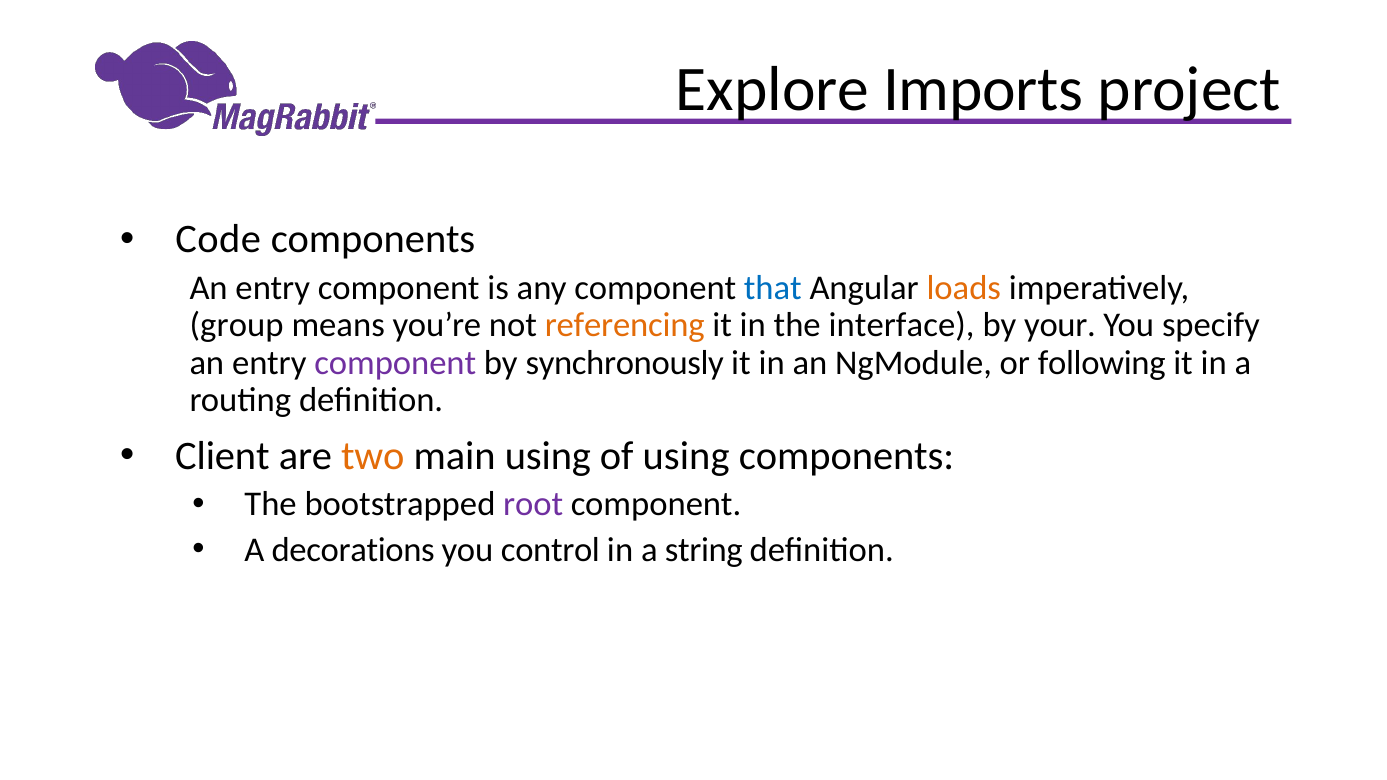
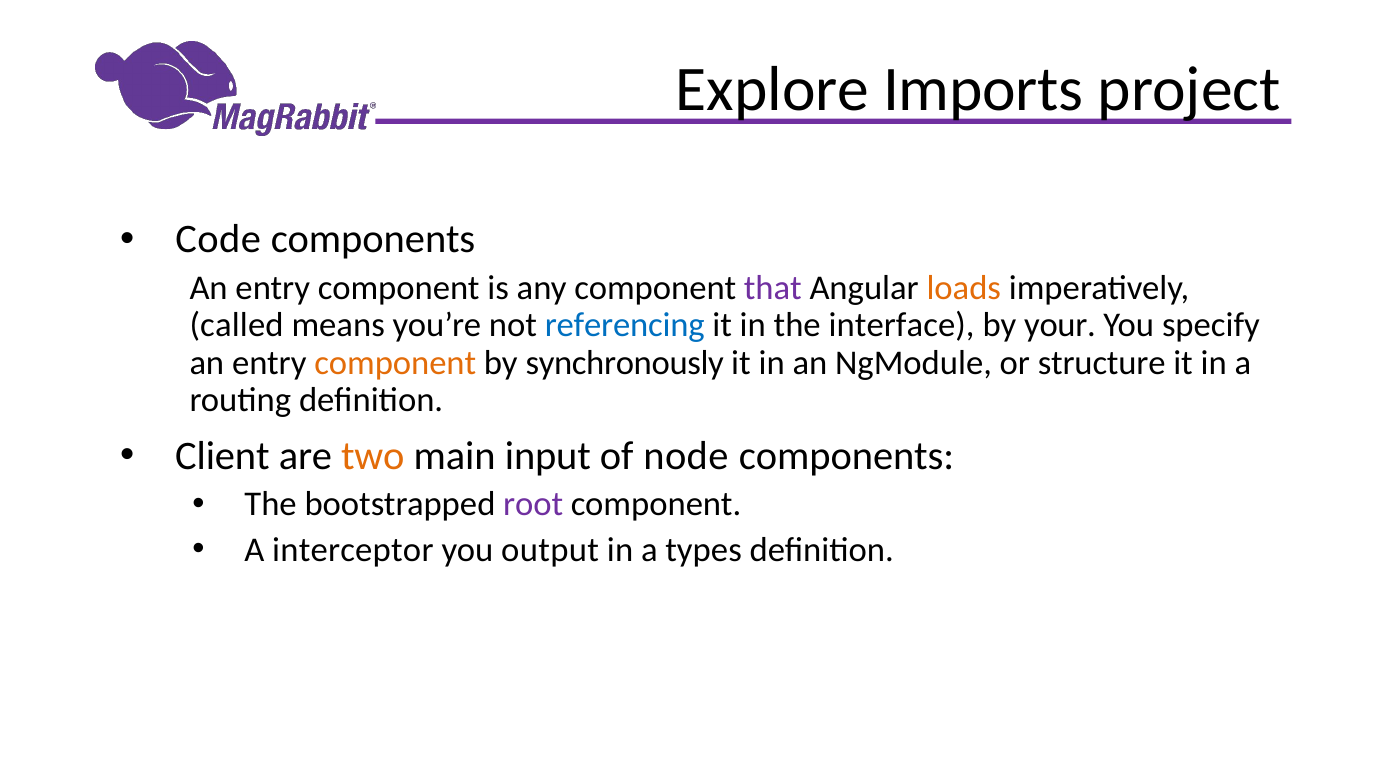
that colour: blue -> purple
group: group -> called
referencing colour: orange -> blue
component at (395, 363) colour: purple -> orange
following: following -> structure
main using: using -> input
of using: using -> node
decorations: decorations -> interceptor
control: control -> output
string: string -> types
